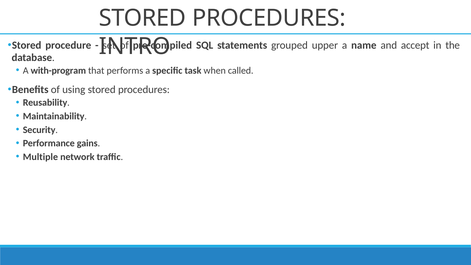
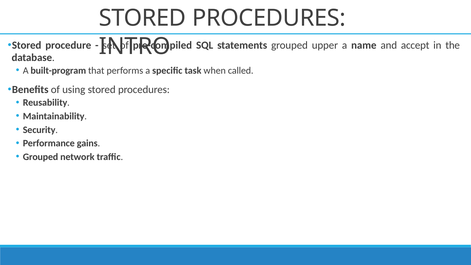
with-program: with-program -> built-program
Multiple at (40, 157): Multiple -> Grouped
